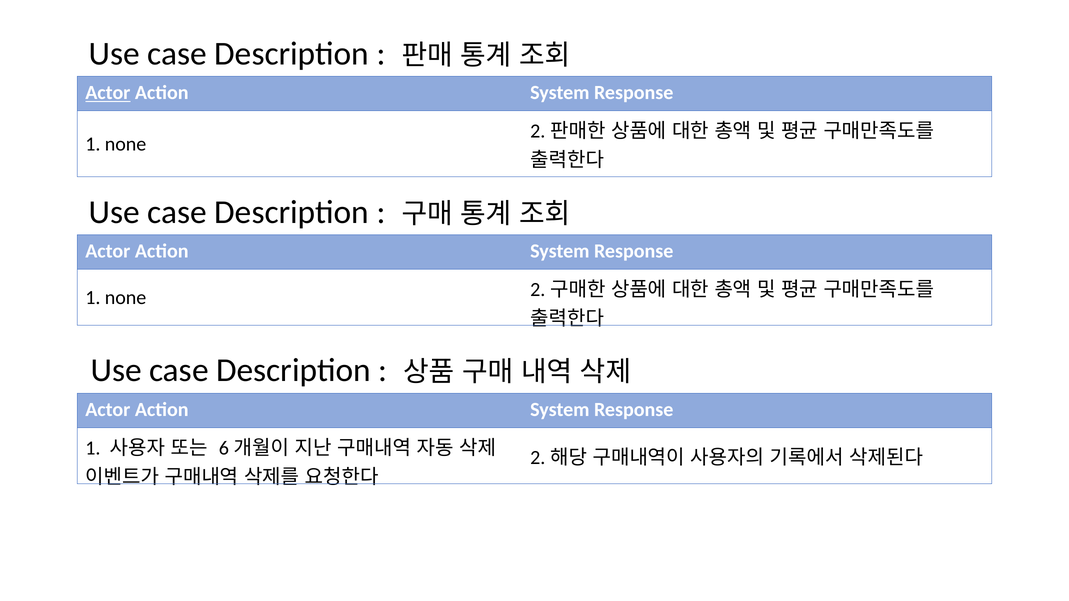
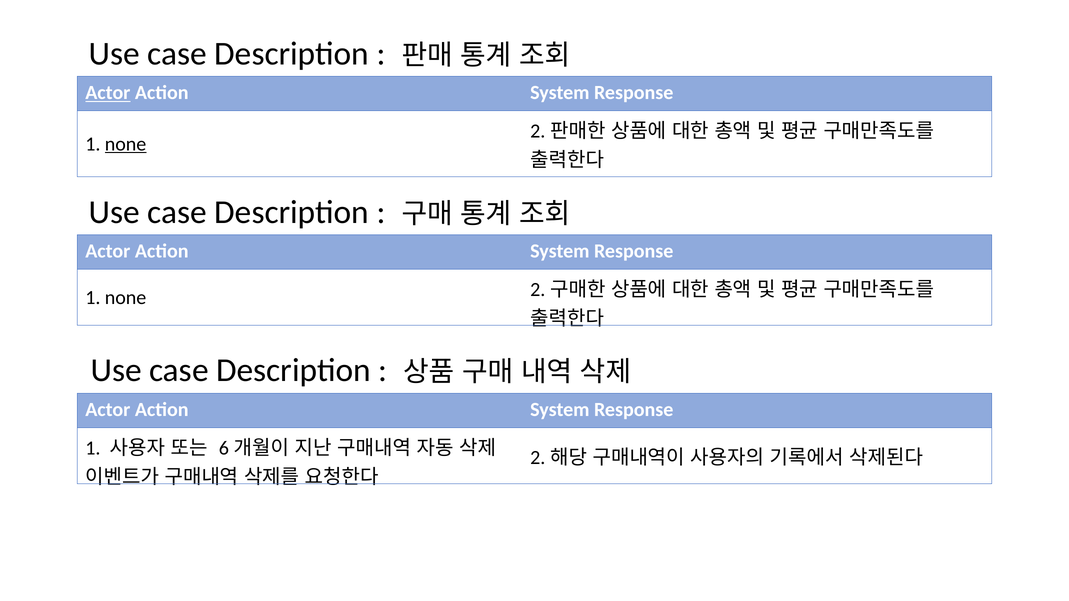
none at (126, 144) underline: none -> present
